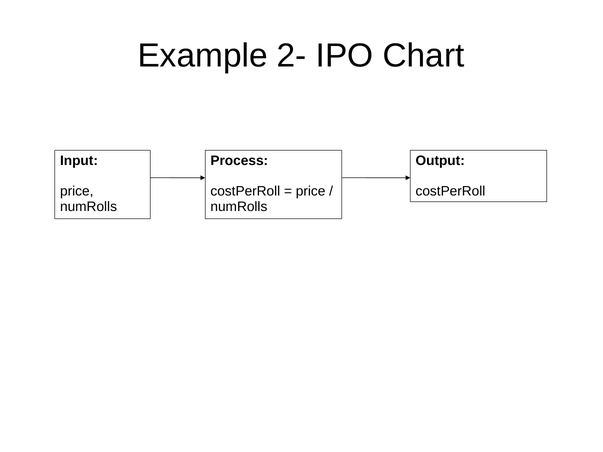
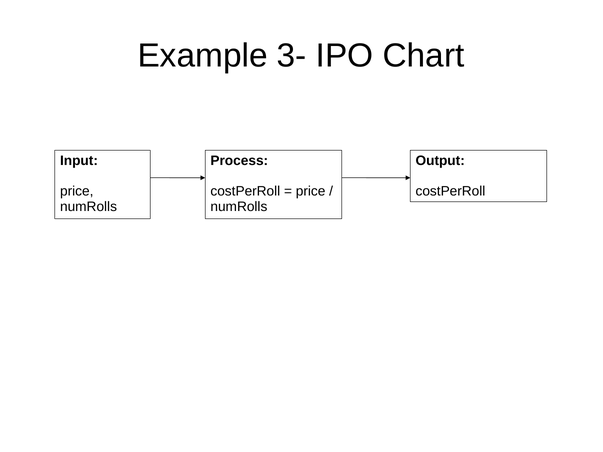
2-: 2- -> 3-
